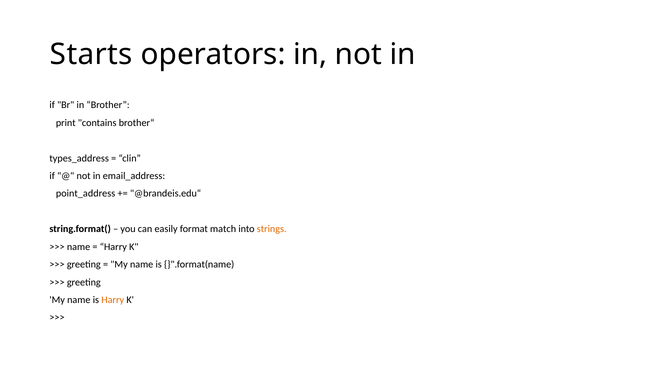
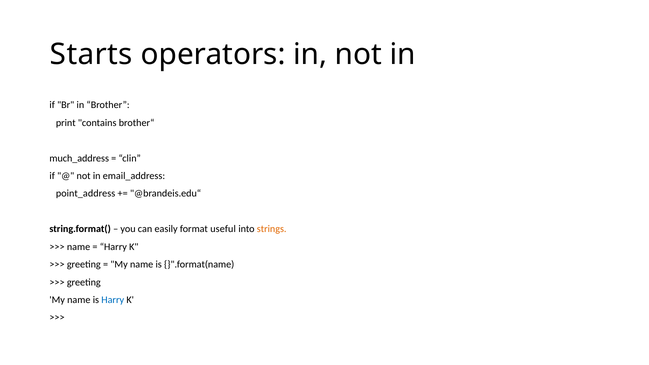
types_address: types_address -> much_address
match: match -> useful
Harry at (113, 300) colour: orange -> blue
